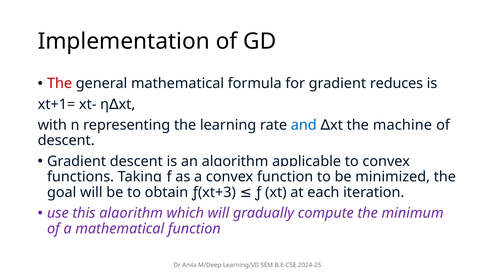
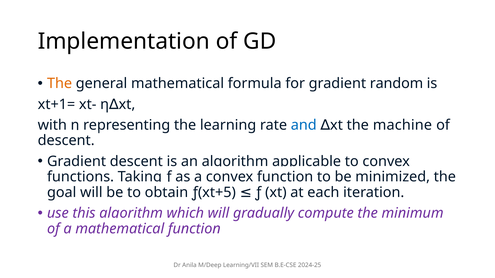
The at (60, 84) colour: red -> orange
reduces: reduces -> random
ƒ(xt+3: ƒ(xt+3 -> ƒ(xt+5
